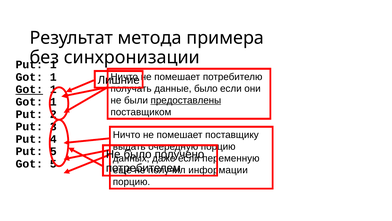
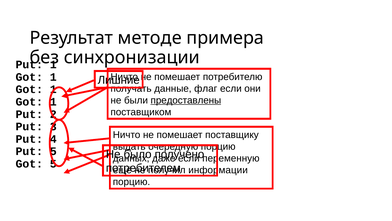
метода: метода -> методе
данные было: было -> флаг
Got at (29, 89) underline: present -> none
